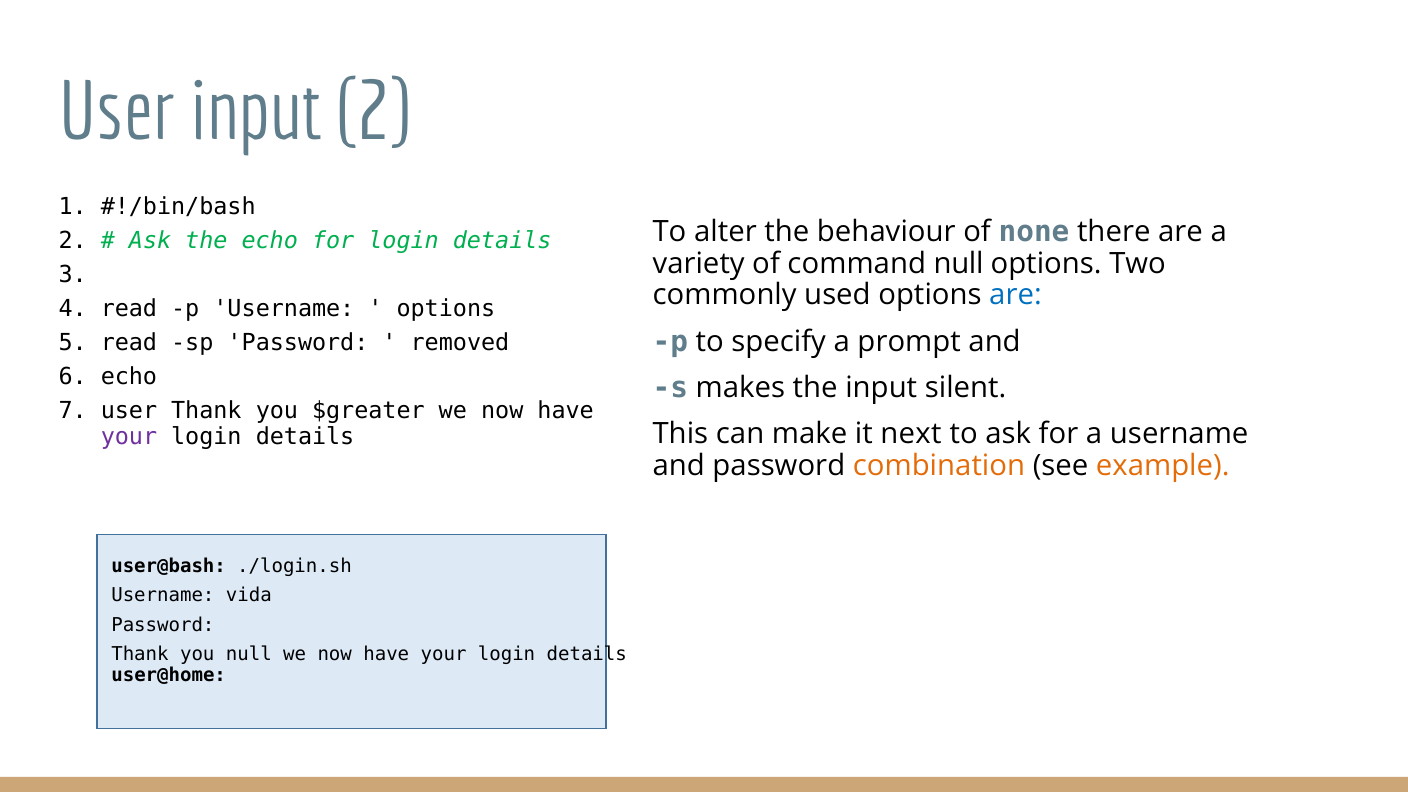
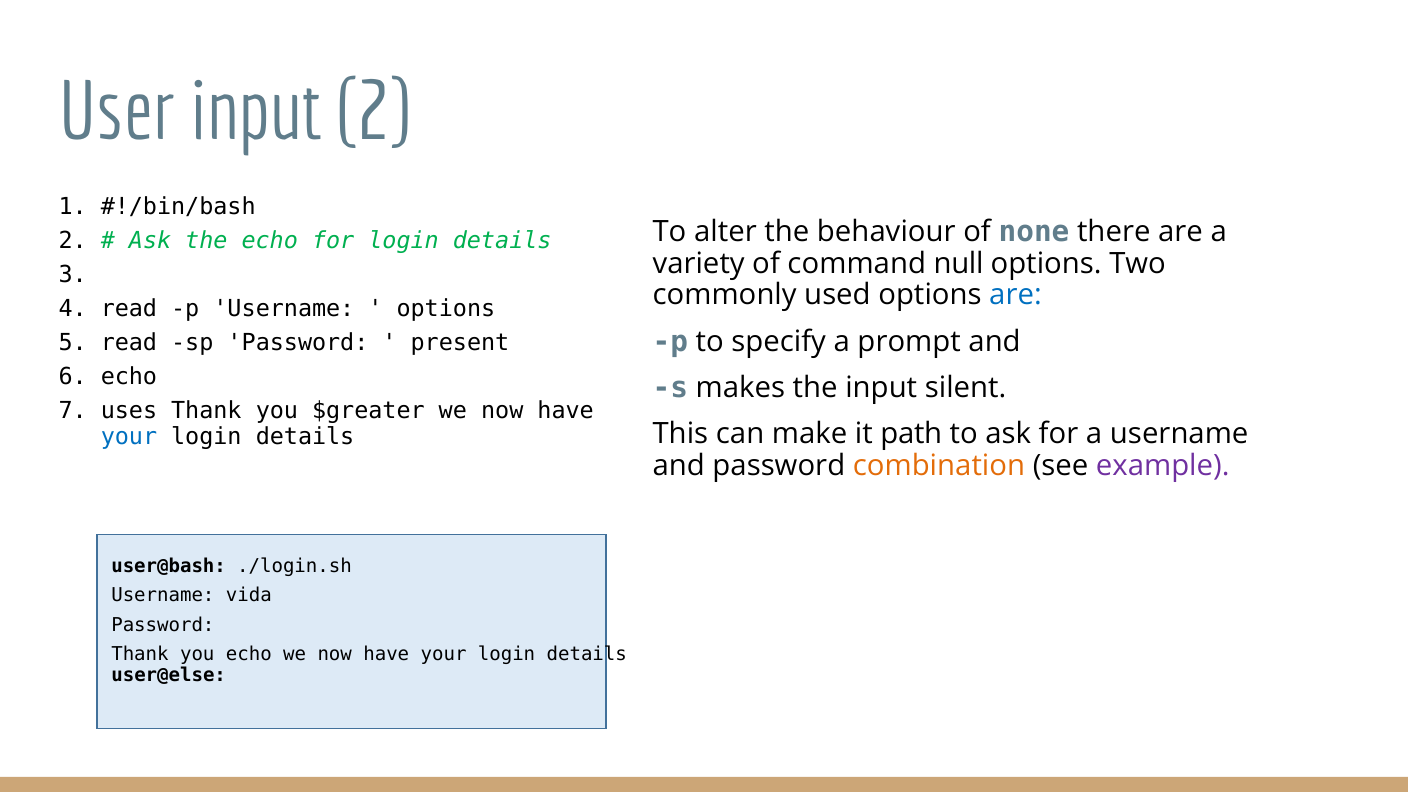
removed: removed -> present
7 user: user -> uses
next: next -> path
your at (129, 437) colour: purple -> blue
example colour: orange -> purple
you null: null -> echo
user@home: user@home -> user@else
